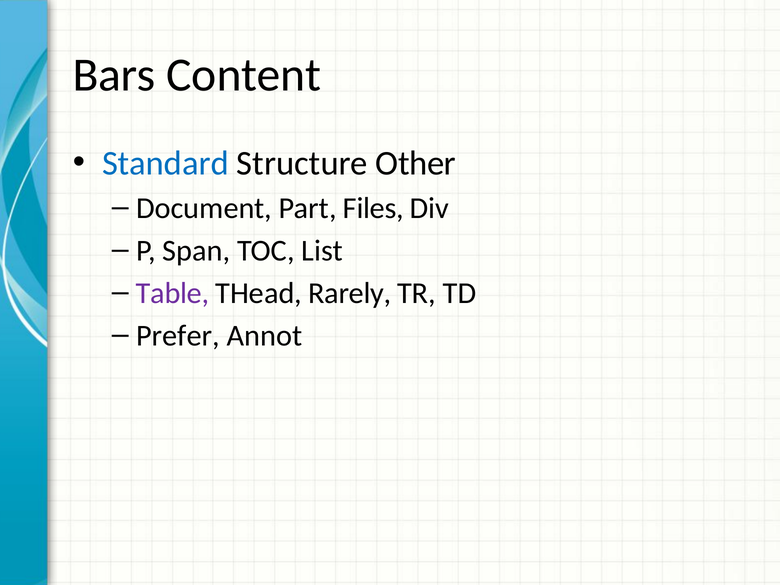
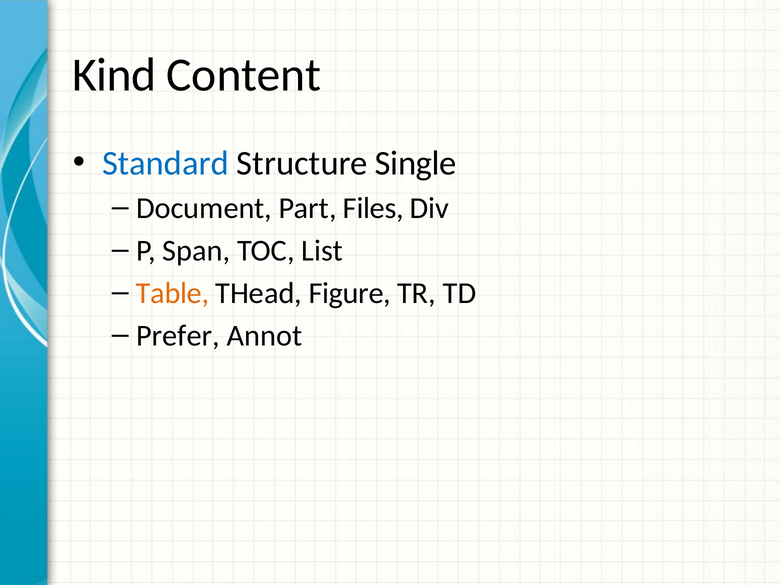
Bars: Bars -> Kind
Other: Other -> Single
Table colour: purple -> orange
Rarely: Rarely -> Figure
